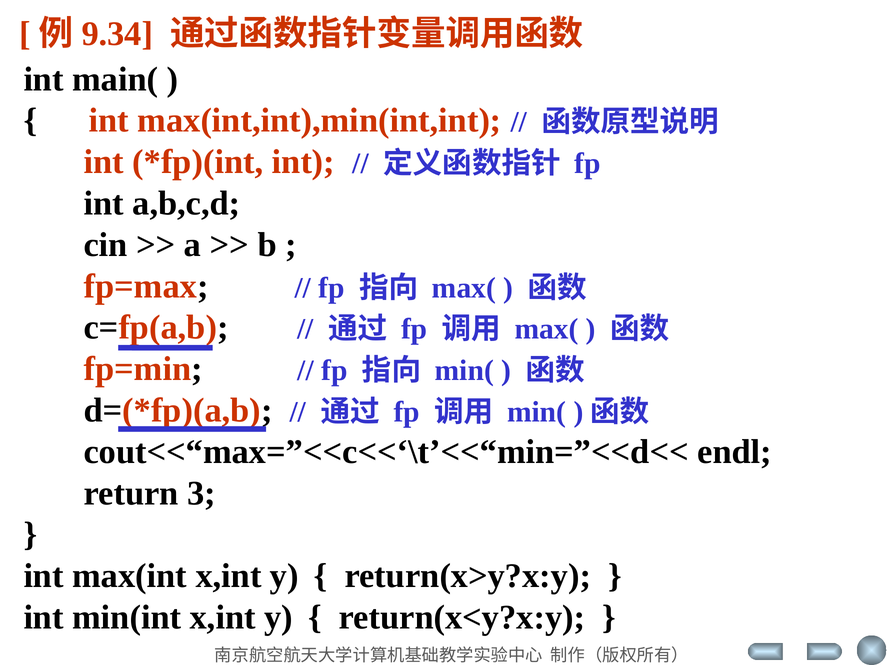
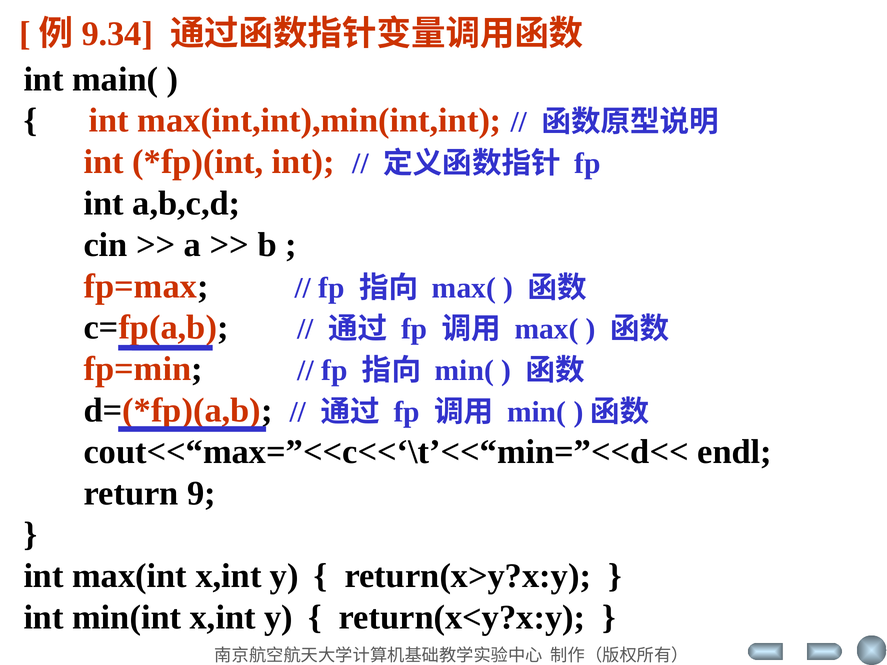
3: 3 -> 9
